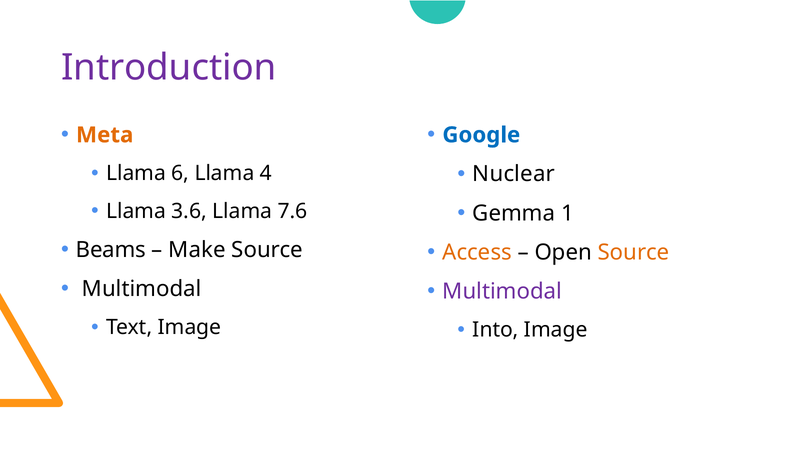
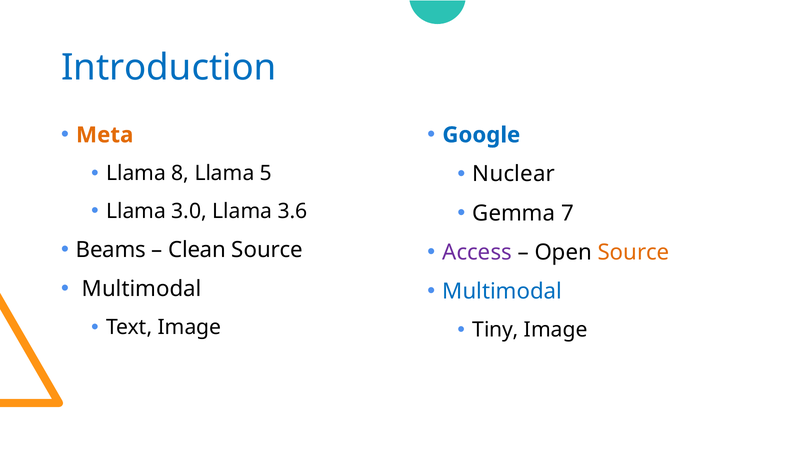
Introduction colour: purple -> blue
6: 6 -> 8
4: 4 -> 5
3.6: 3.6 -> 3.0
7.6: 7.6 -> 3.6
1: 1 -> 7
Make: Make -> Clean
Access colour: orange -> purple
Multimodal at (502, 291) colour: purple -> blue
Into: Into -> Tiny
